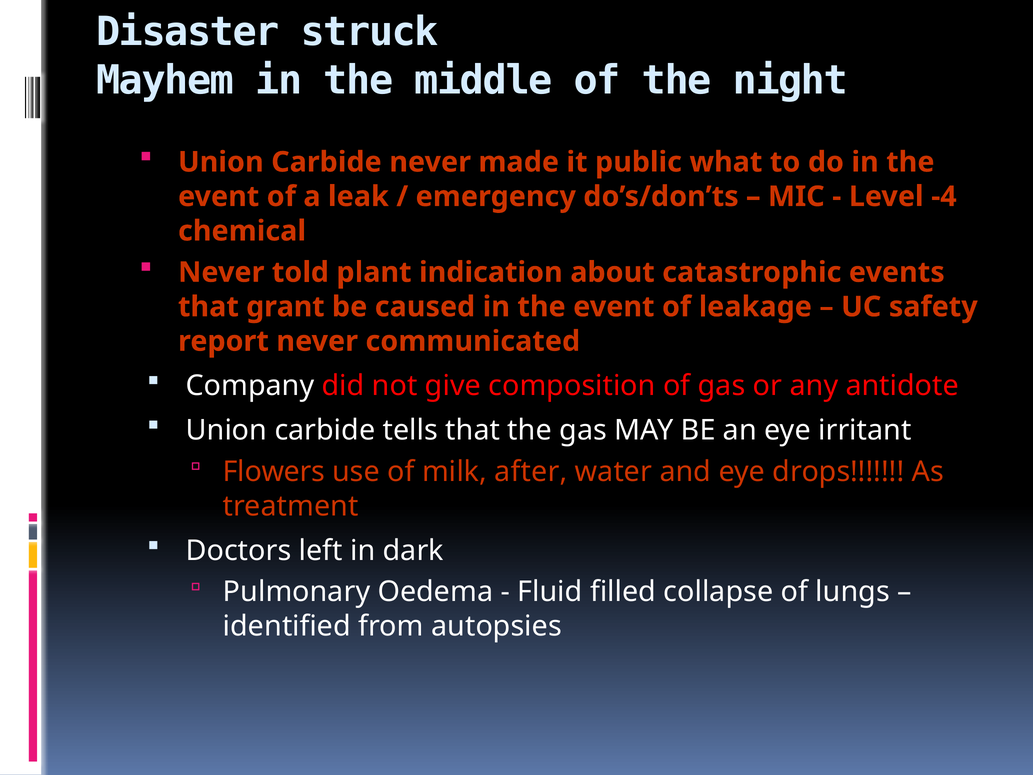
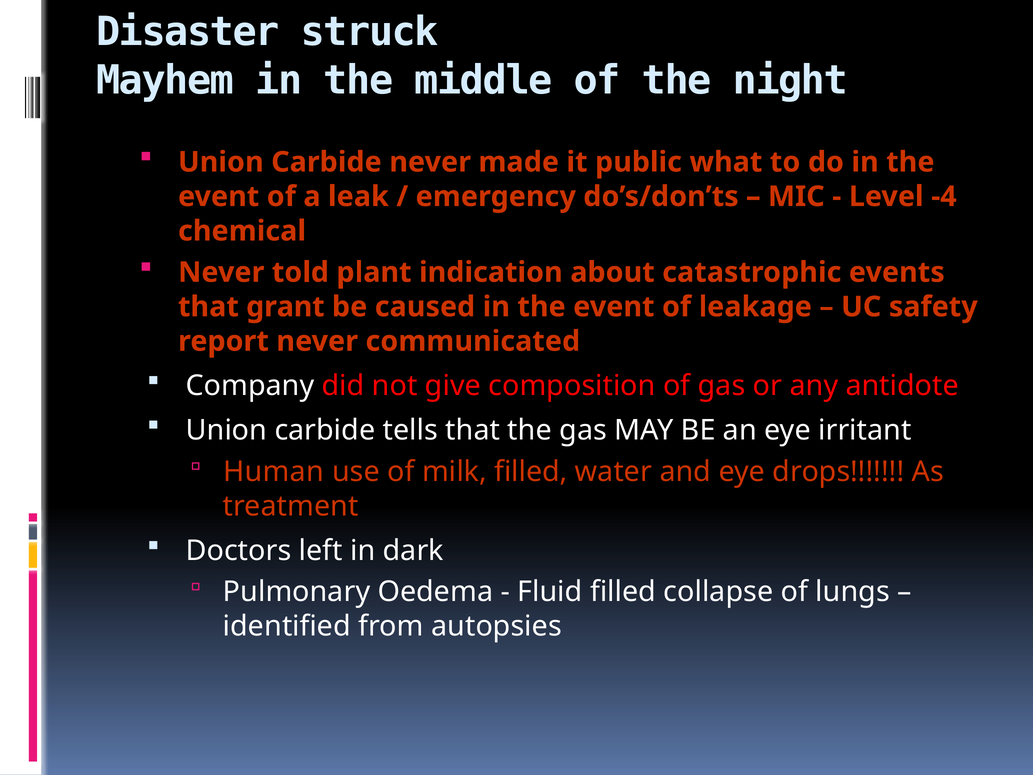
Flowers: Flowers -> Human
milk after: after -> filled
